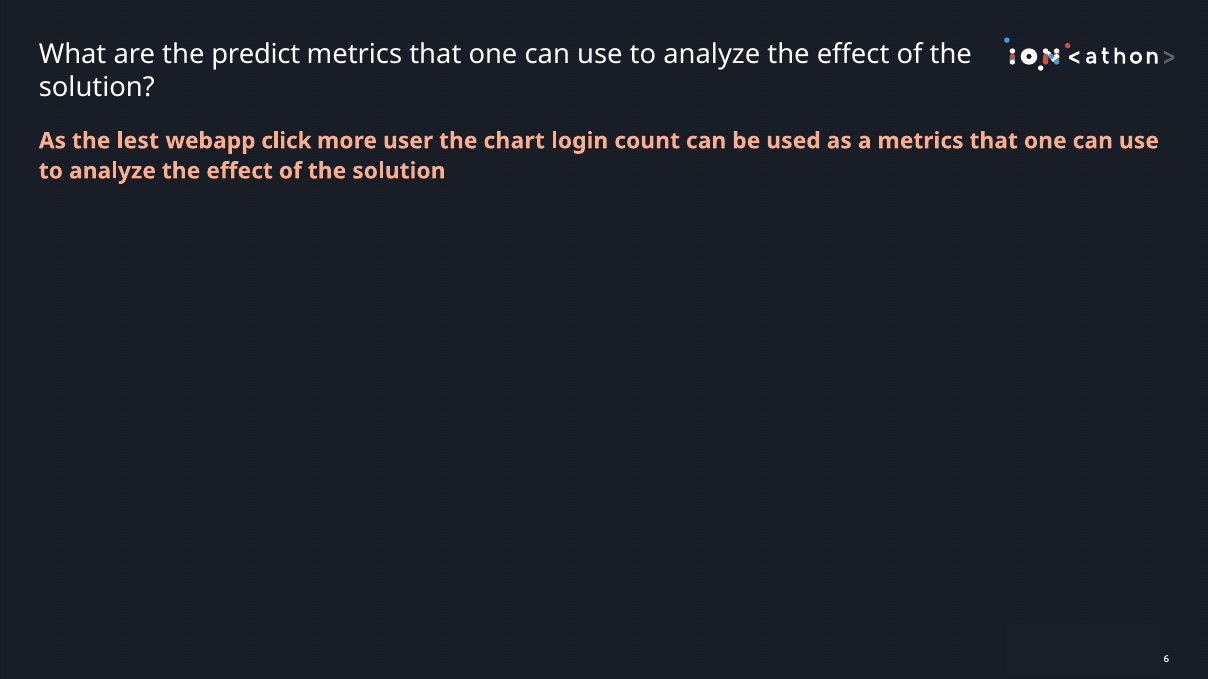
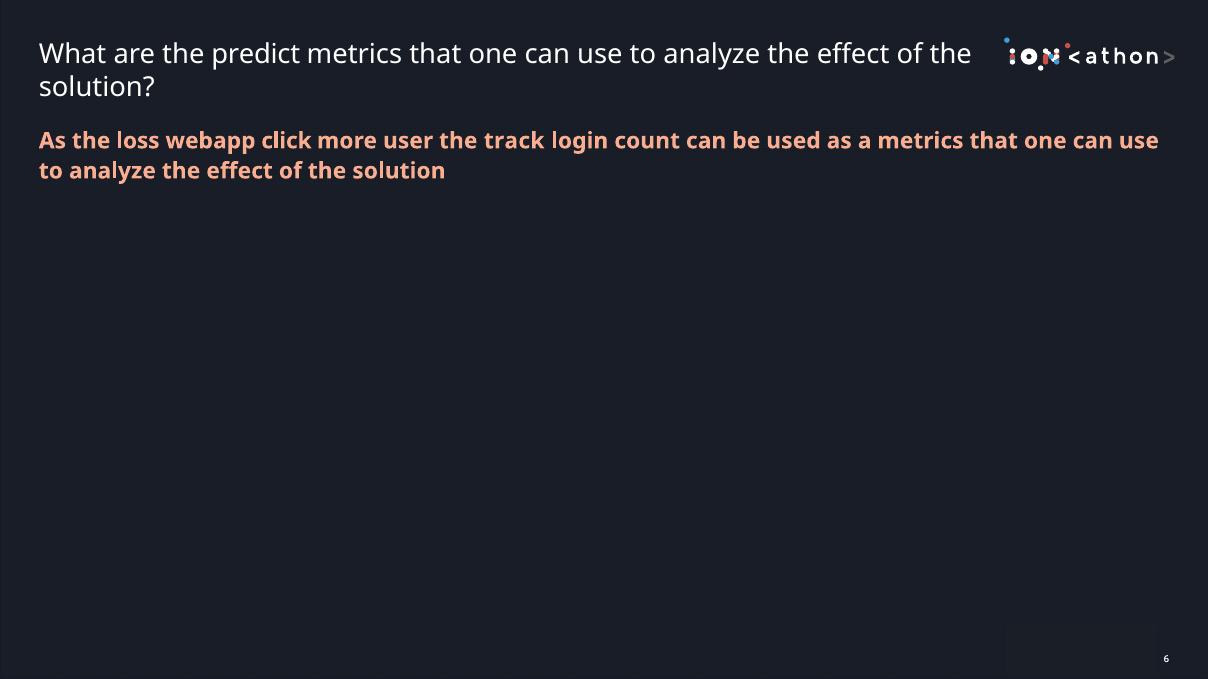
lest: lest -> loss
chart: chart -> track
